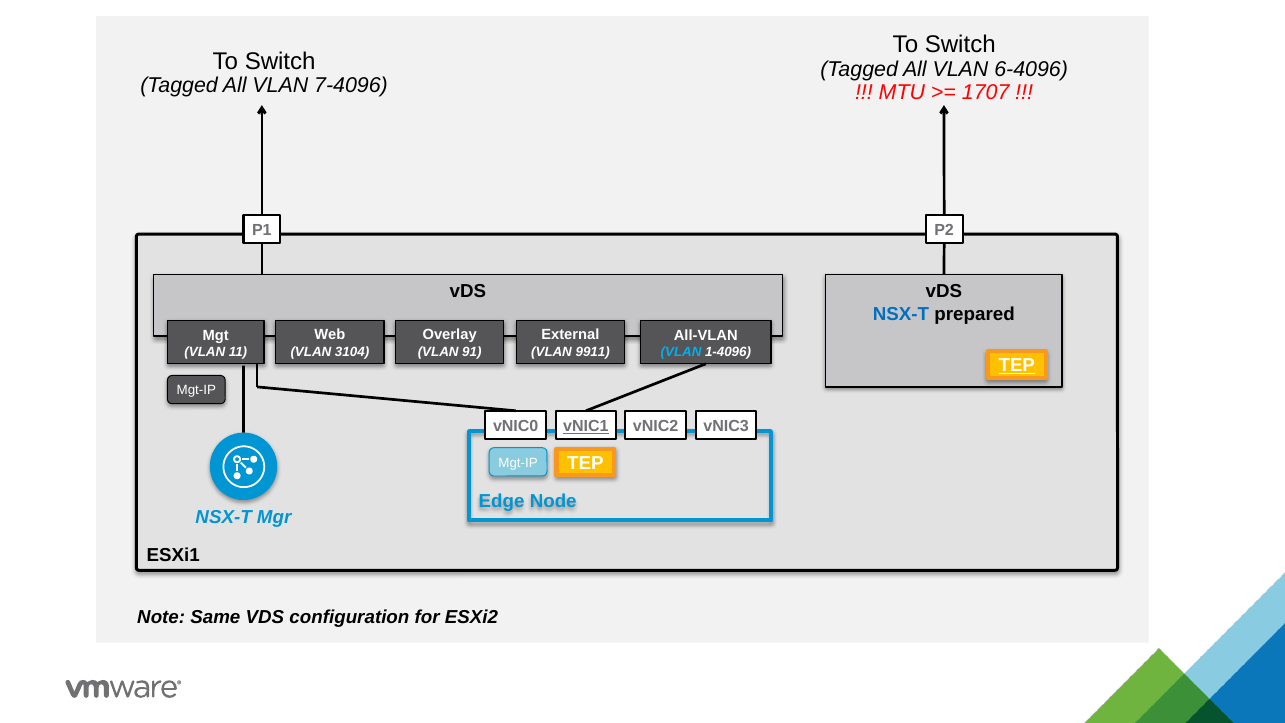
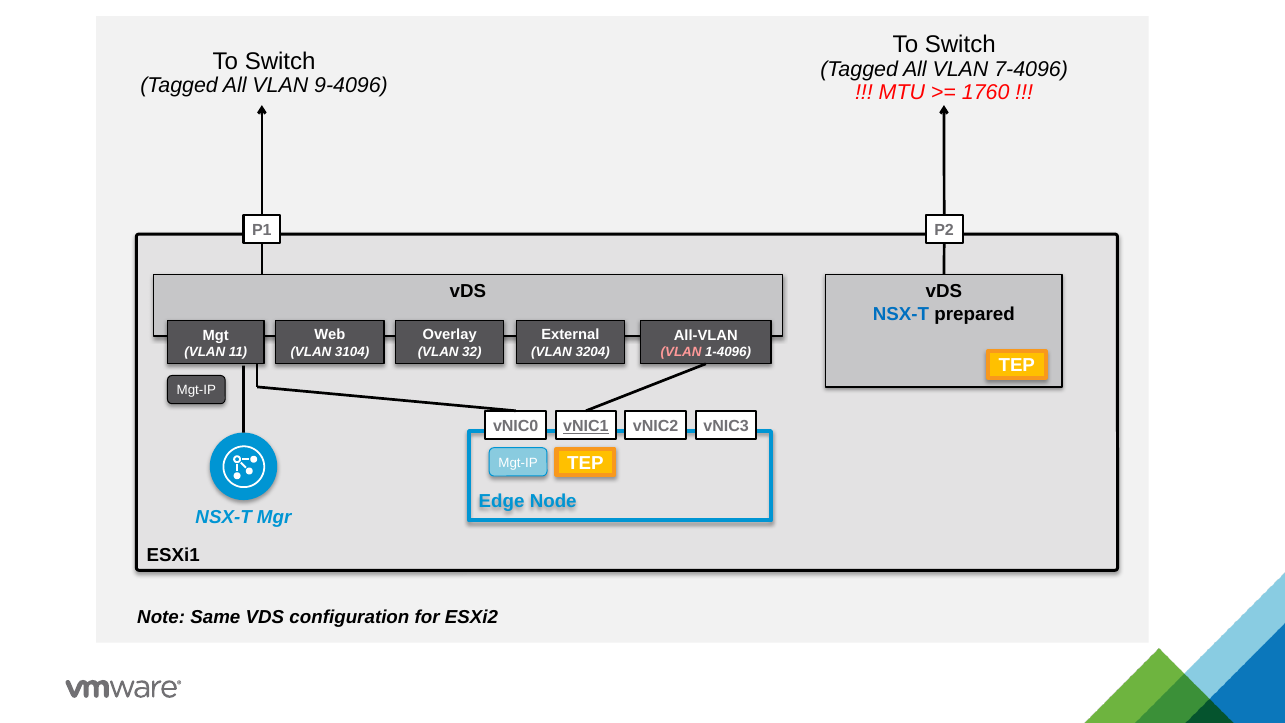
6-4096: 6-4096 -> 7-4096
7-4096: 7-4096 -> 9-4096
1707: 1707 -> 1760
91: 91 -> 32
9911: 9911 -> 3204
VLAN at (681, 352) colour: light blue -> pink
TEP at (1017, 366) underline: present -> none
